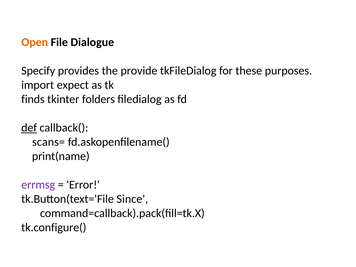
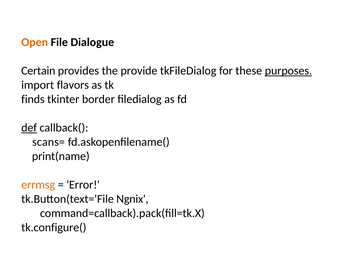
Specify: Specify -> Certain
purposes underline: none -> present
expect: expect -> flavors
folders: folders -> border
errmsg colour: purple -> orange
Since: Since -> Ngnix
